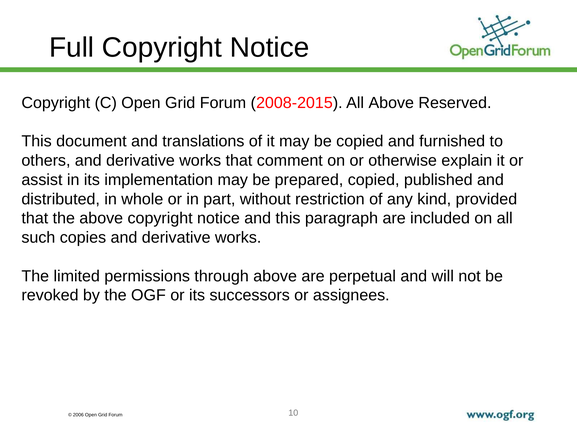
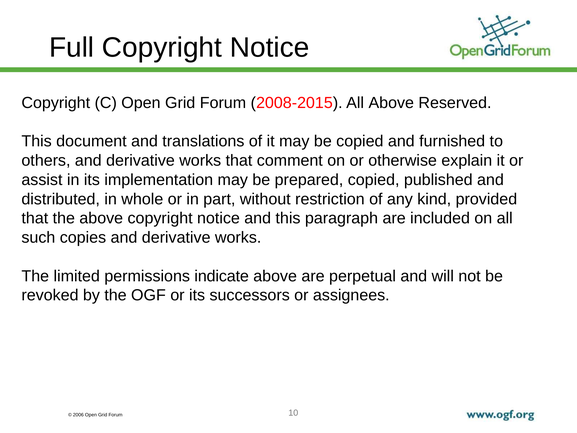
through: through -> indicate
